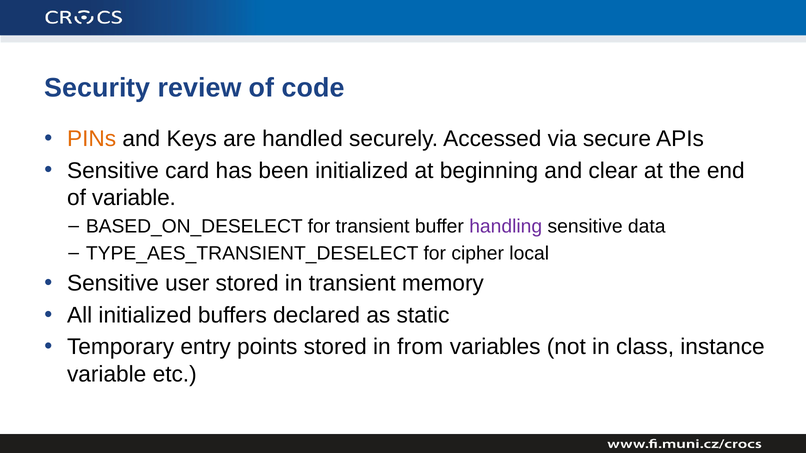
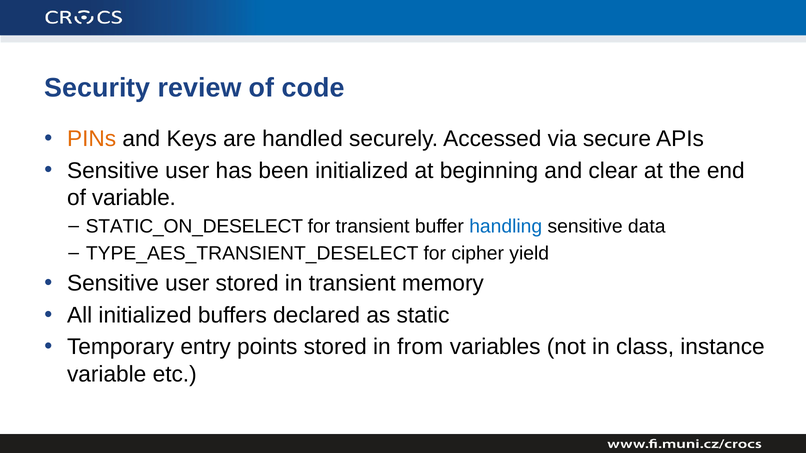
card at (187, 171): card -> user
BASED_ON_DESELECT: BASED_ON_DESELECT -> STATIC_ON_DESELECT
handling colour: purple -> blue
local: local -> yield
